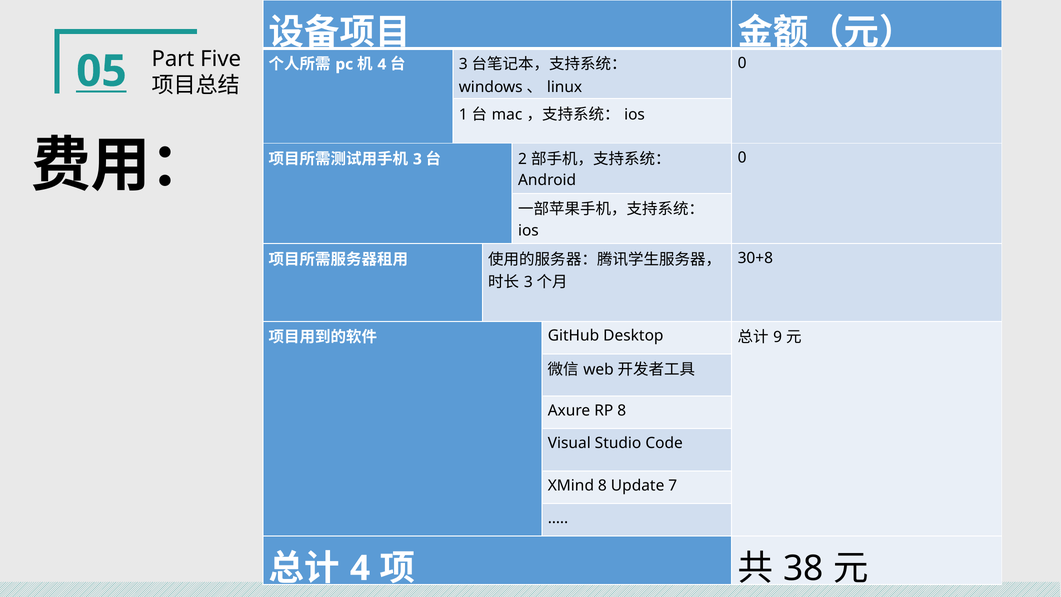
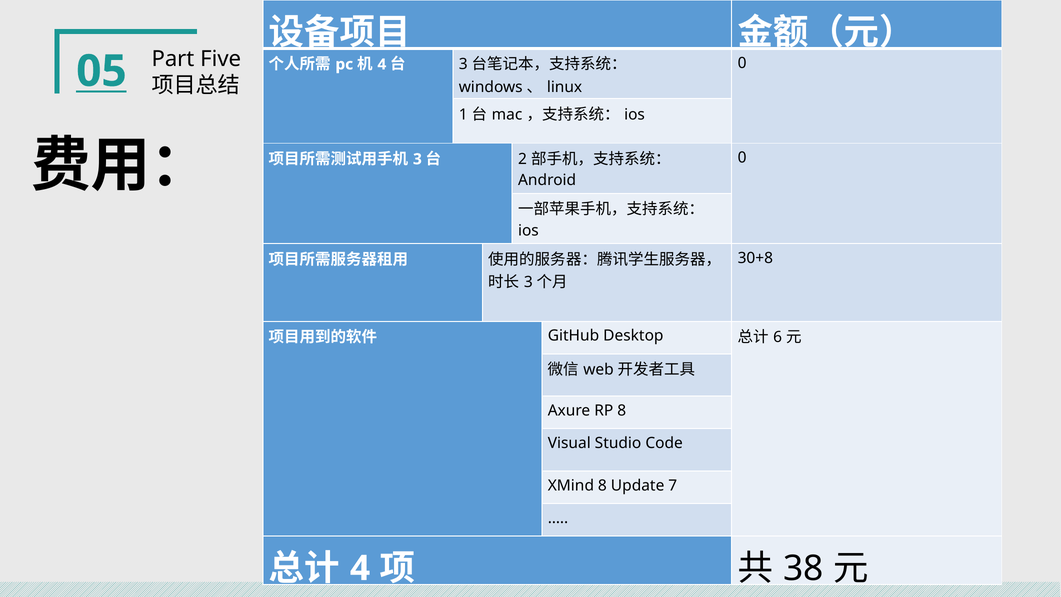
9: 9 -> 6
